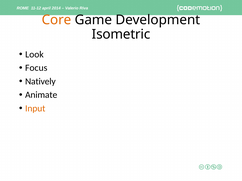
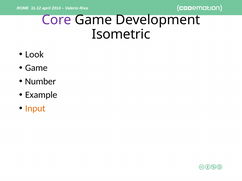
Core colour: orange -> purple
Focus at (36, 68): Focus -> Game
Natively: Natively -> Number
Animate: Animate -> Example
